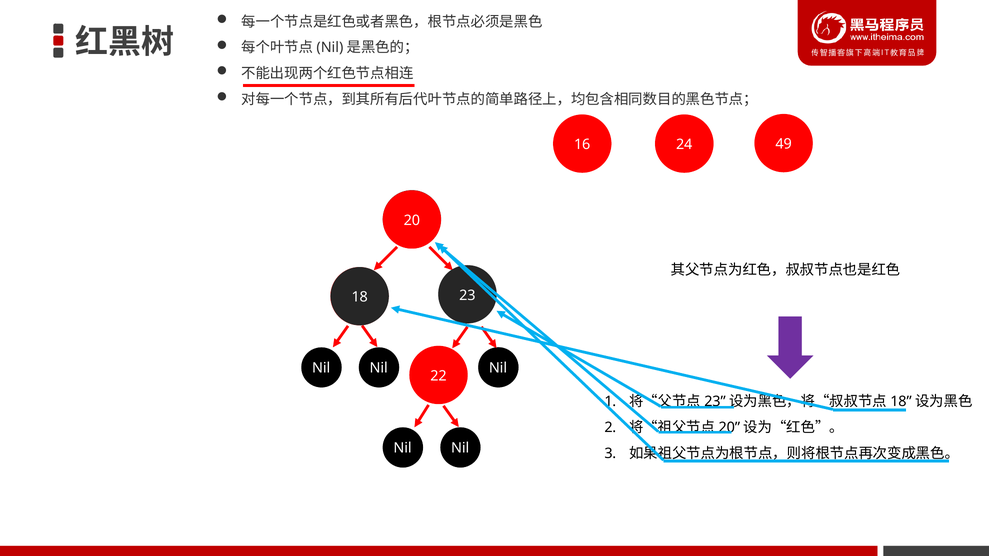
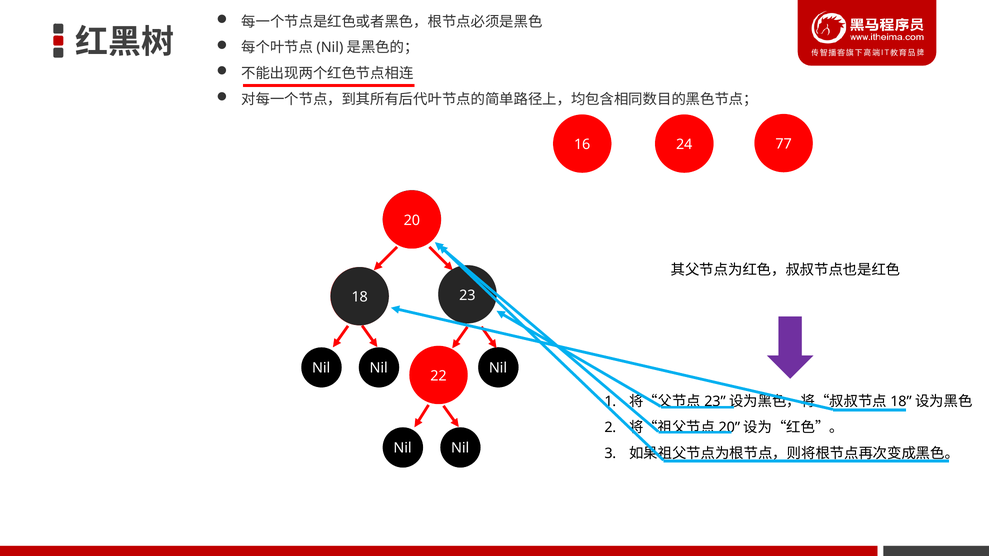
49: 49 -> 77
